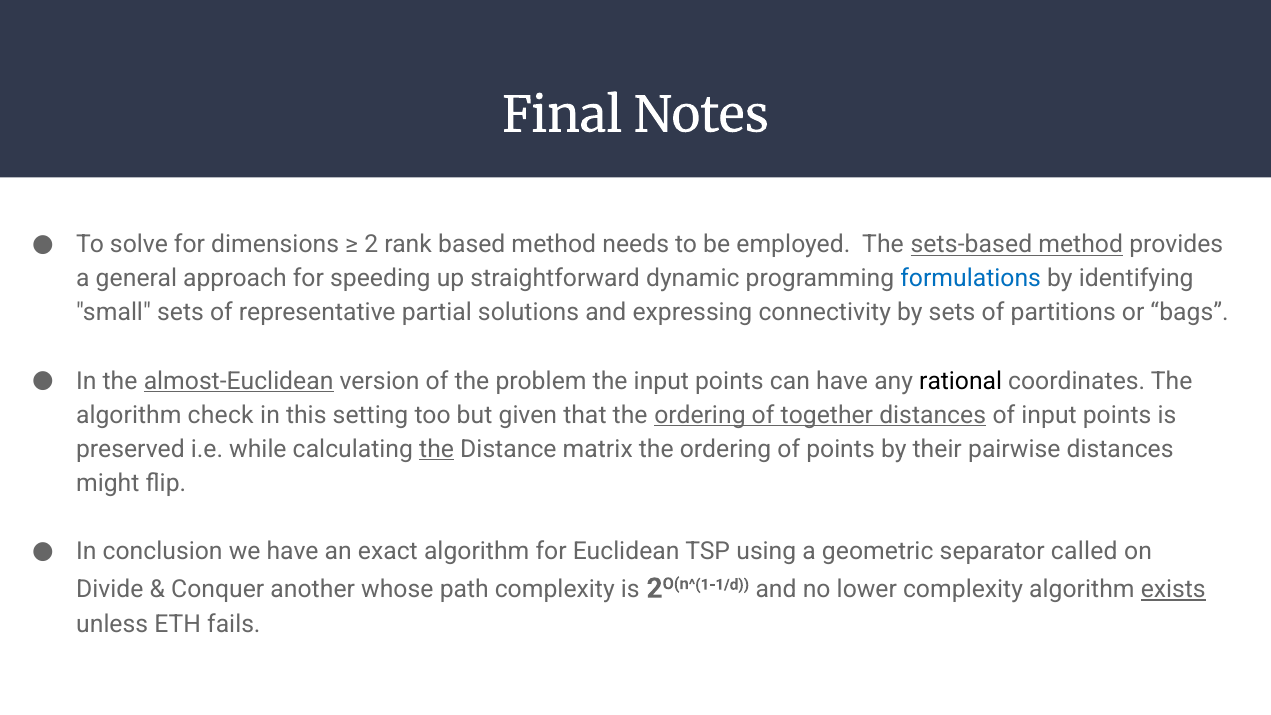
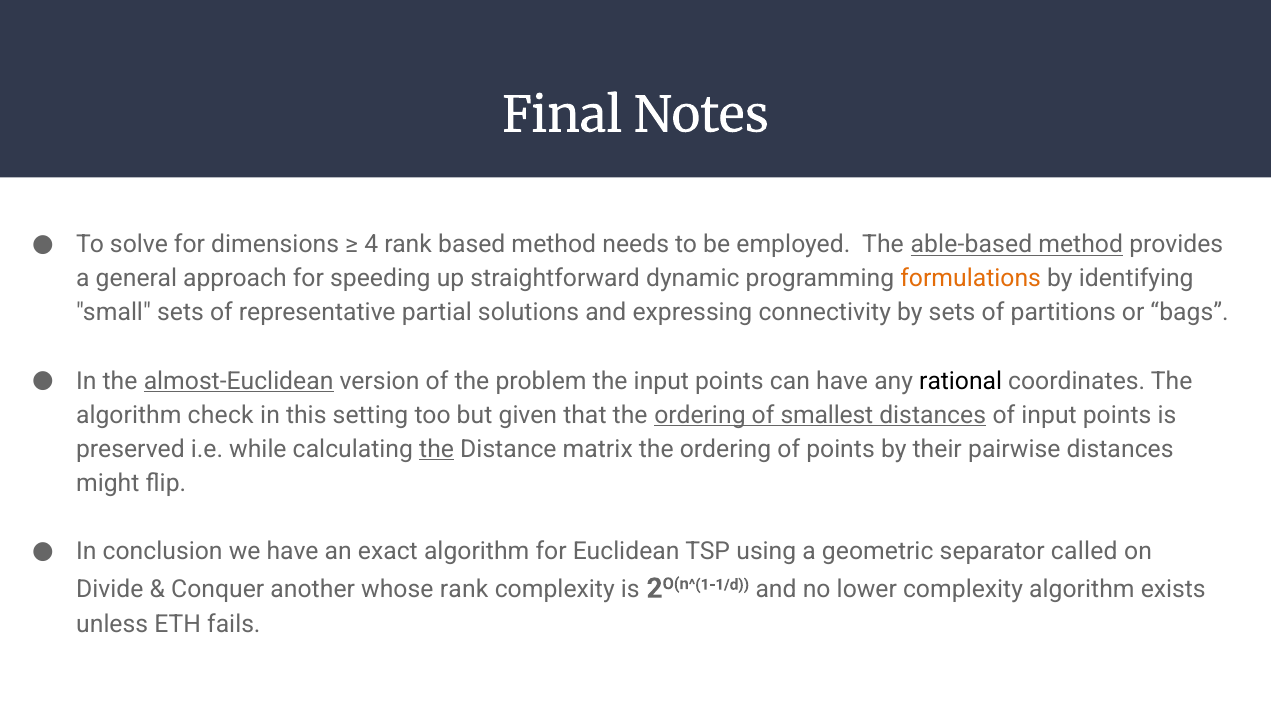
2: 2 -> 4
sets-based: sets-based -> able-based
formulations colour: blue -> orange
together: together -> smallest
whose path: path -> rank
exists underline: present -> none
